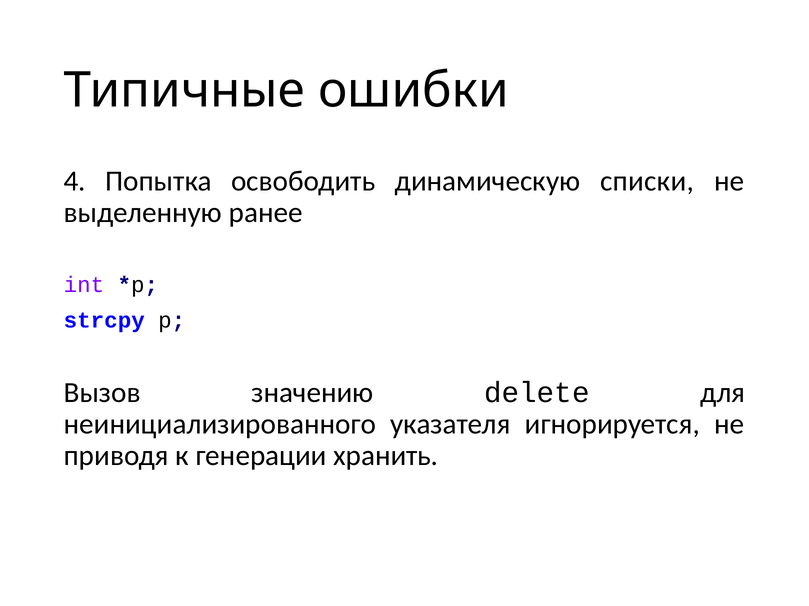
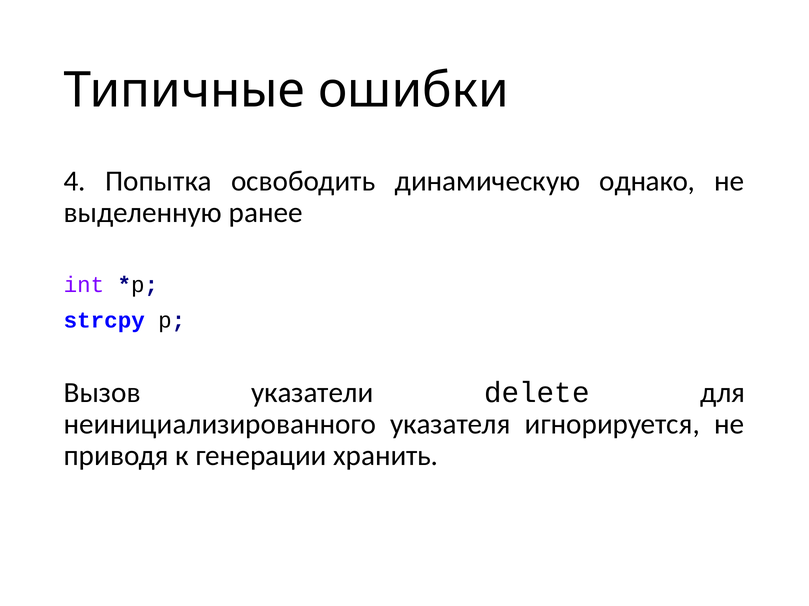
списки: списки -> однако
значению: значению -> указатели
